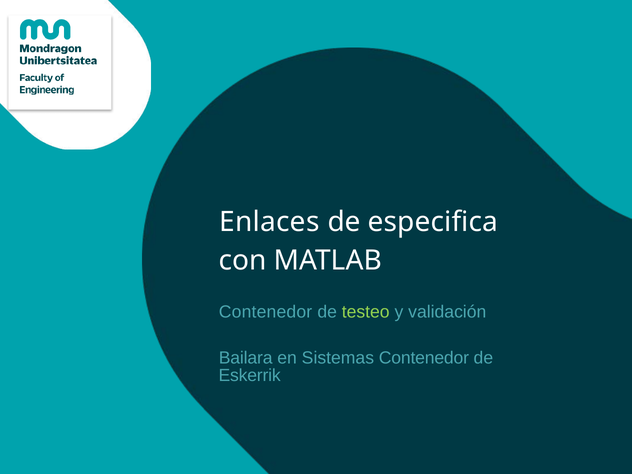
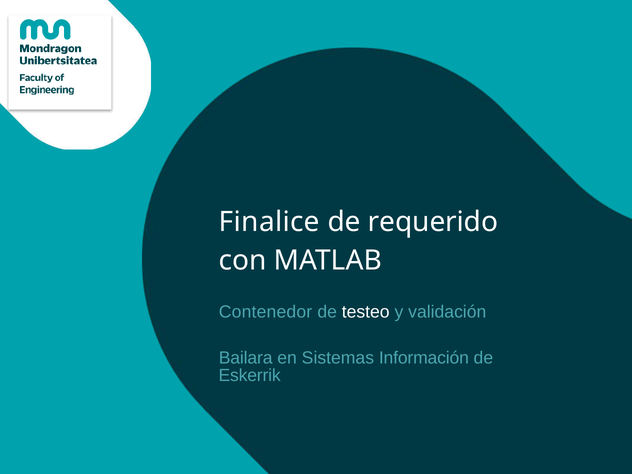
Enlaces: Enlaces -> Finalice
especifica: especifica -> requerido
testeo colour: light green -> white
Sistemas Contenedor: Contenedor -> Información
